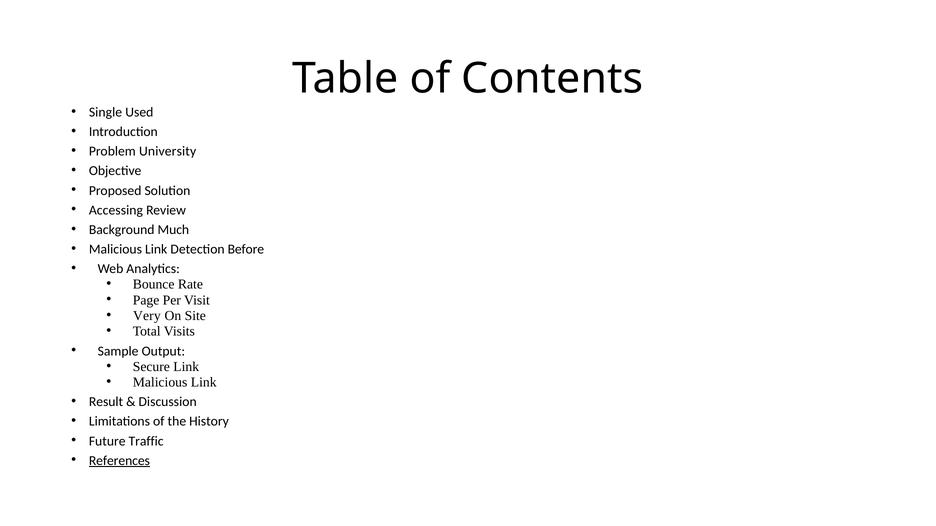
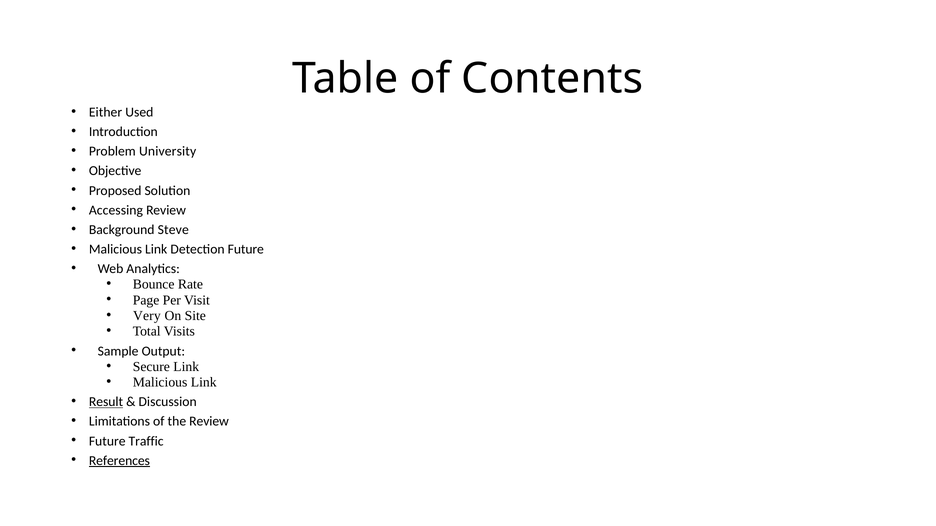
Single: Single -> Either
Much: Much -> Steve
Detection Before: Before -> Future
Result underline: none -> present
the History: History -> Review
